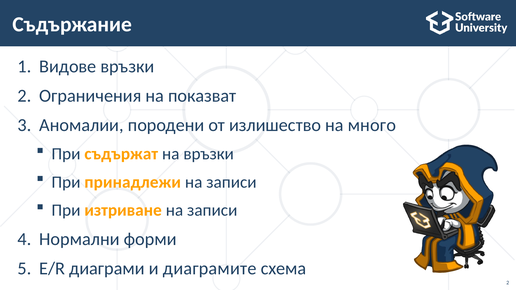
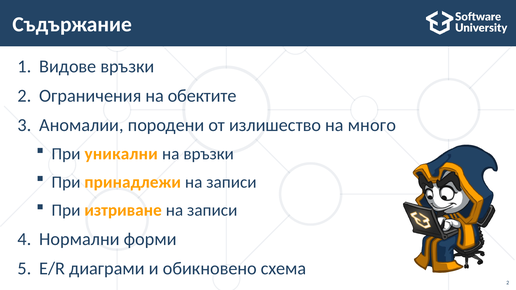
показват: показват -> обектите
съдържат: съдържат -> уникални
диаграмите: диаграмите -> обикновено
